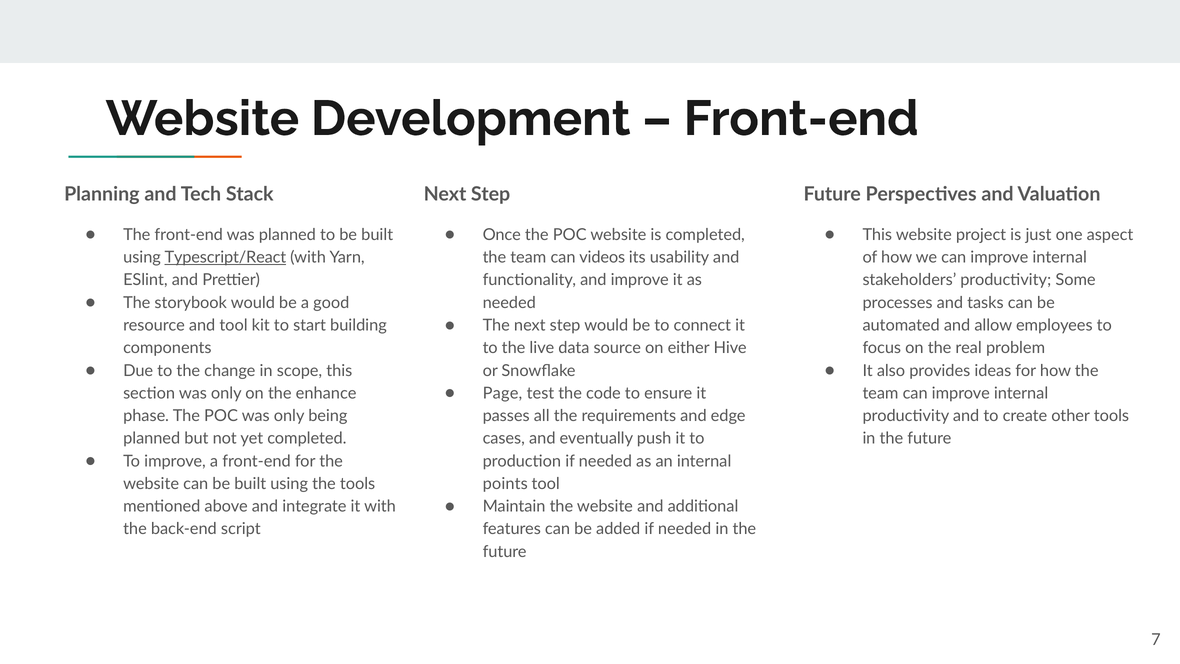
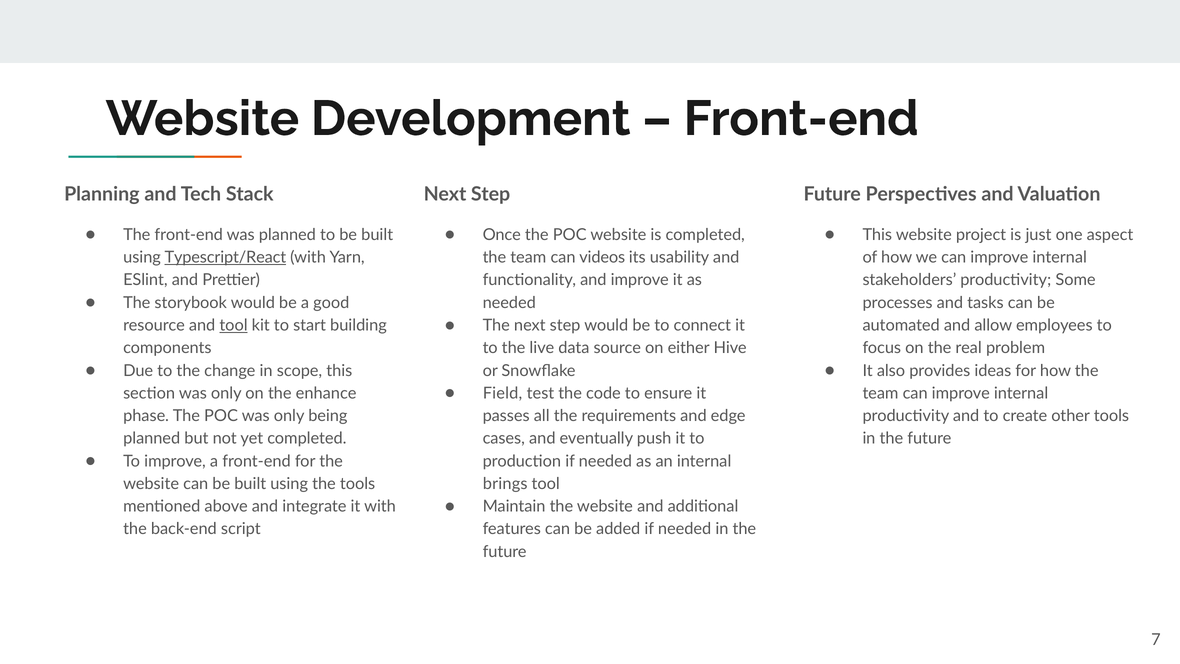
tool at (234, 325) underline: none -> present
Page: Page -> Field
points: points -> brings
